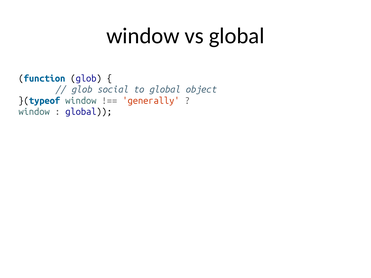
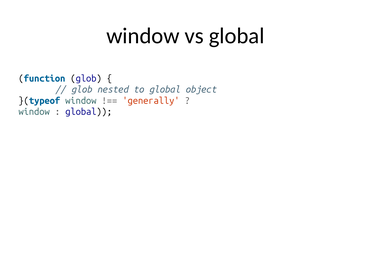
social: social -> nested
